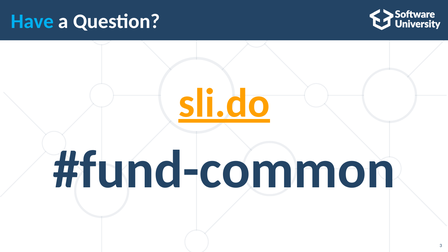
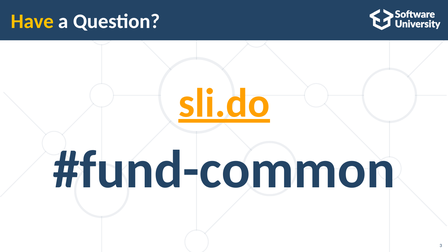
Have colour: light blue -> yellow
